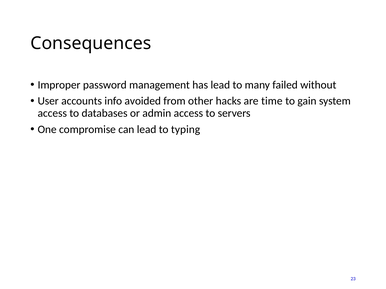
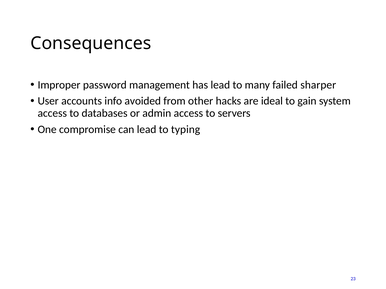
without: without -> sharper
time: time -> ideal
